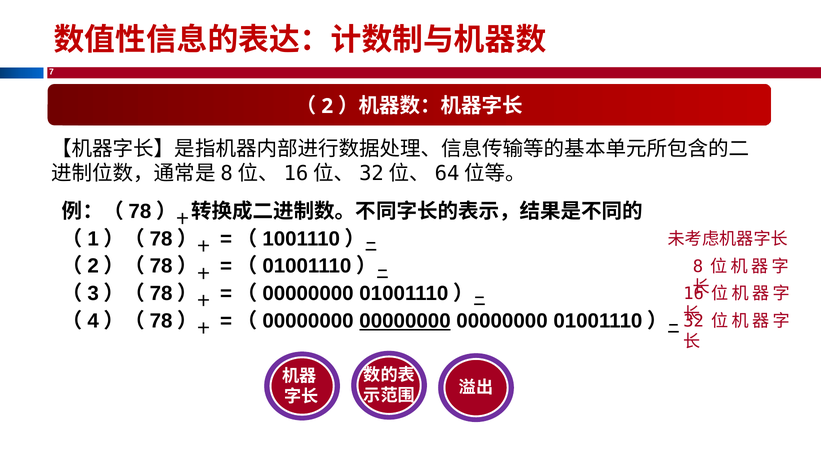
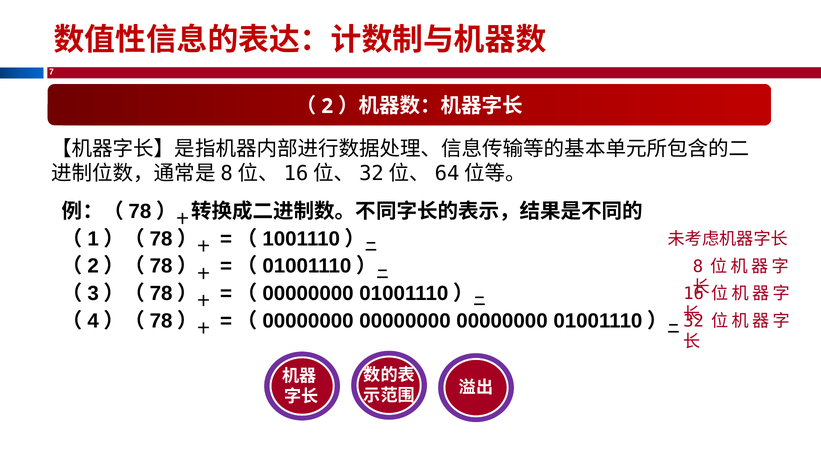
00000000 at (405, 321) underline: present -> none
